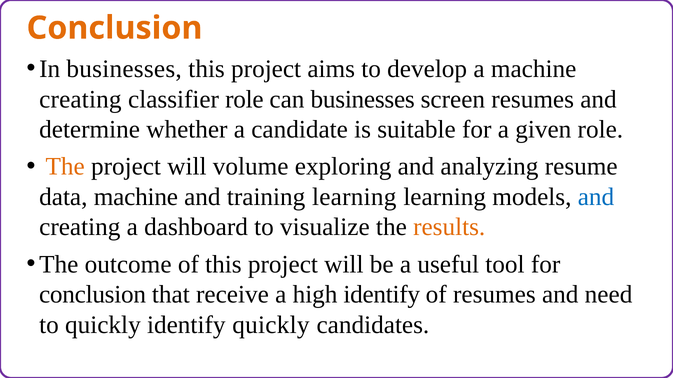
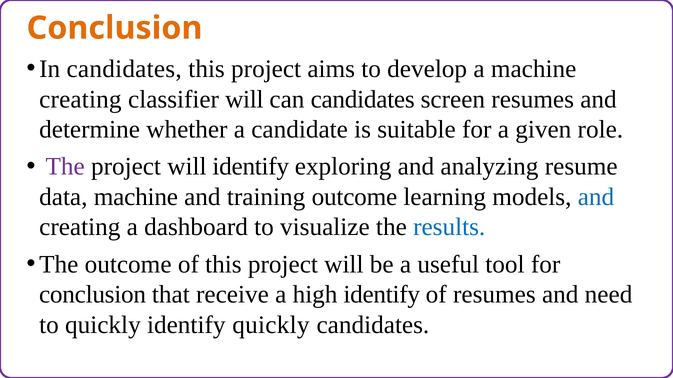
In businesses: businesses -> candidates
classifier role: role -> will
can businesses: businesses -> candidates
The at (65, 167) colour: orange -> purple
will volume: volume -> identify
training learning: learning -> outcome
results colour: orange -> blue
